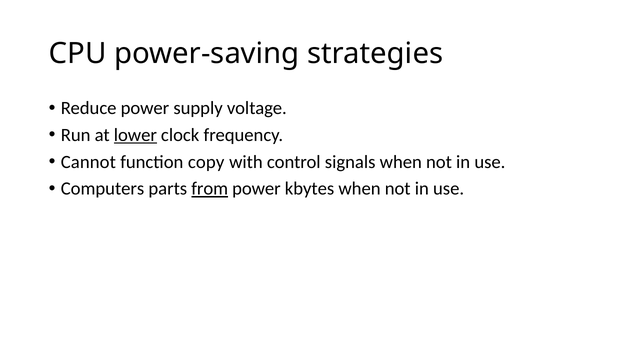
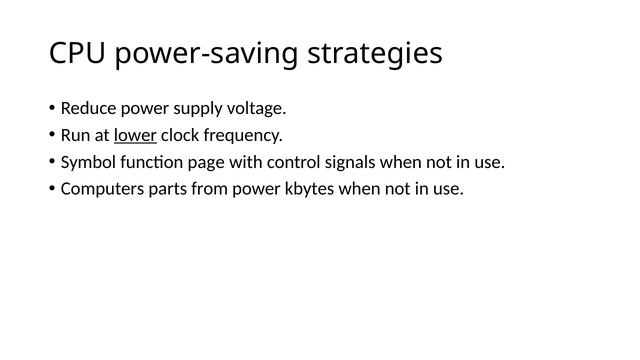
Cannot: Cannot -> Symbol
copy: copy -> page
from underline: present -> none
